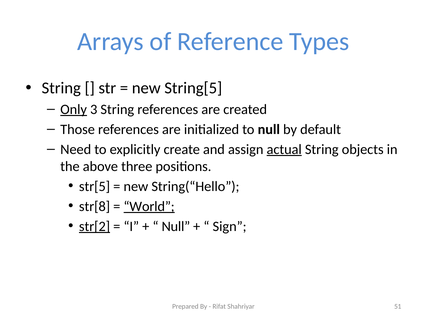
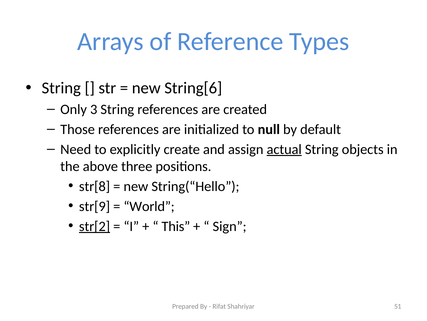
String[5: String[5 -> String[6
Only underline: present -> none
str[5: str[5 -> str[8
str[8: str[8 -> str[9
World underline: present -> none
Null at (176, 226): Null -> This
